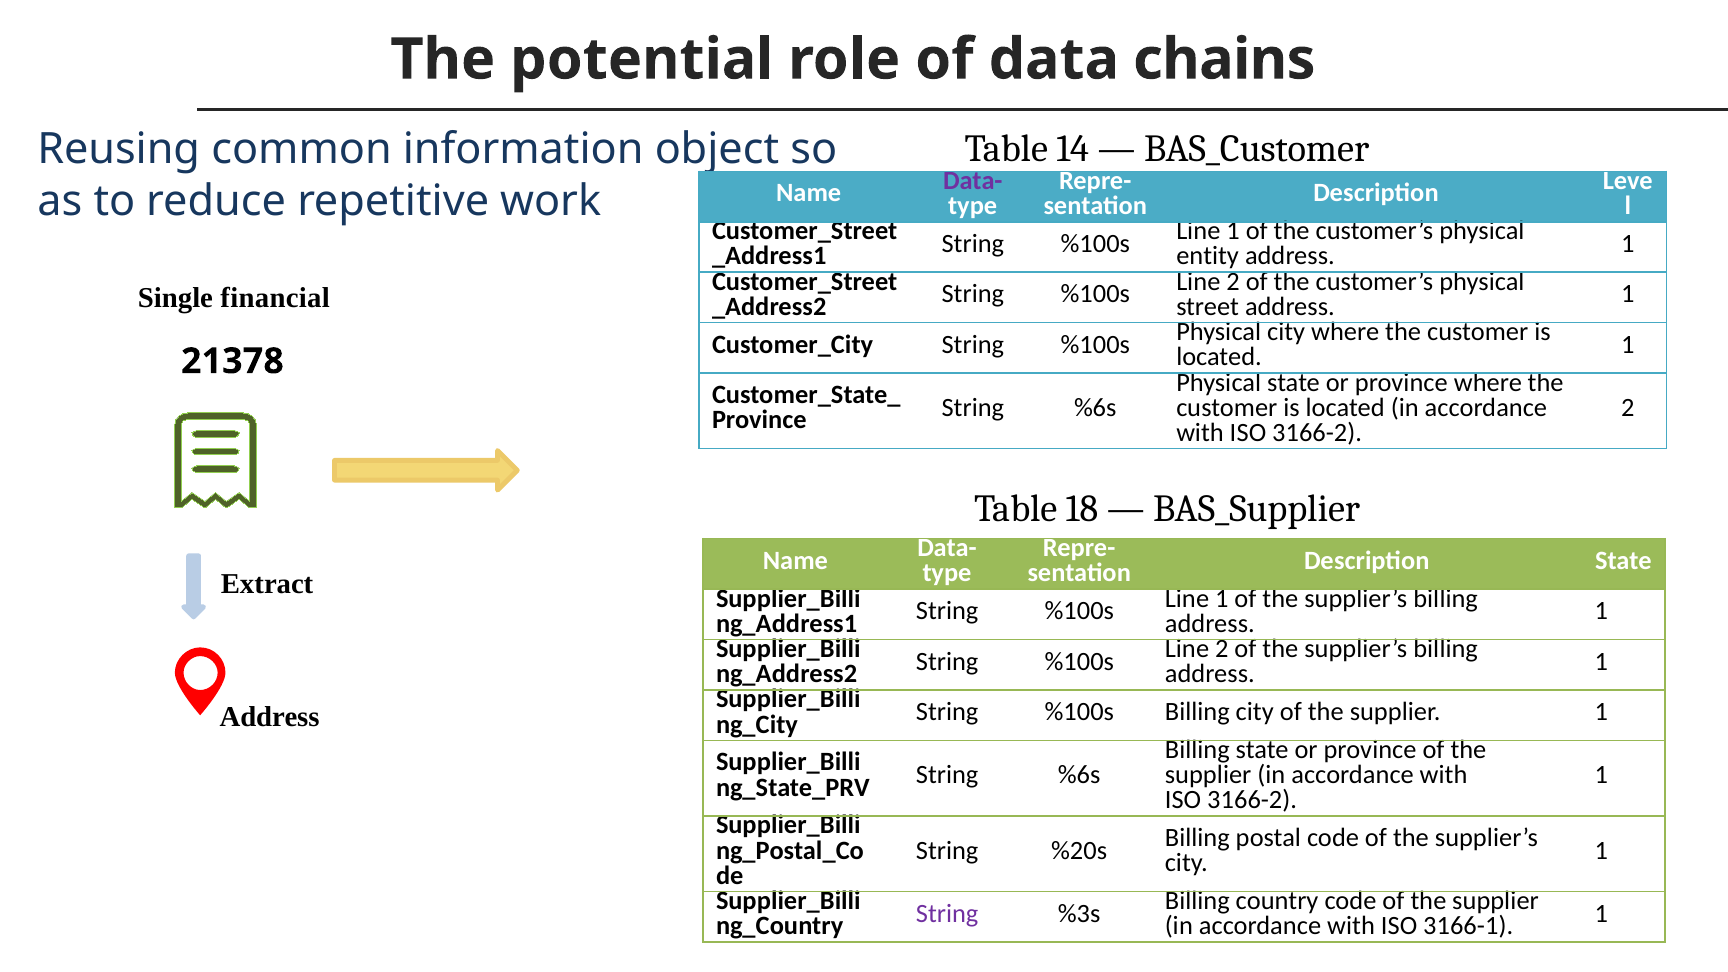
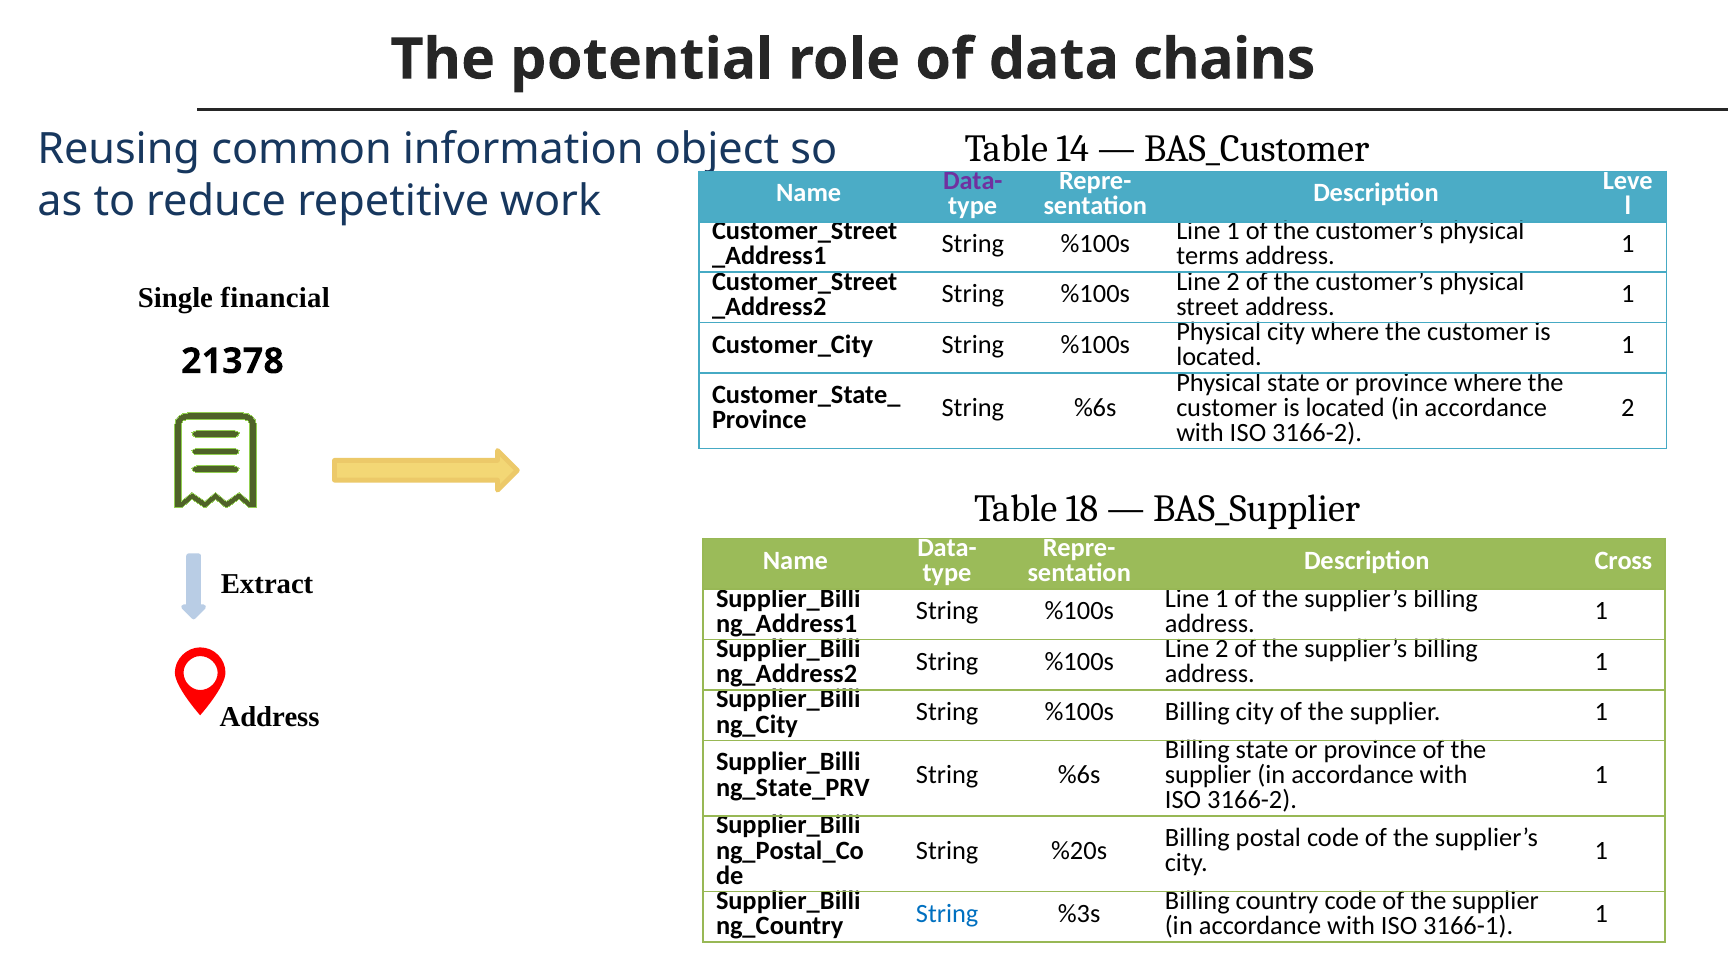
entity: entity -> terms
Description State: State -> Cross
String at (947, 913) colour: purple -> blue
